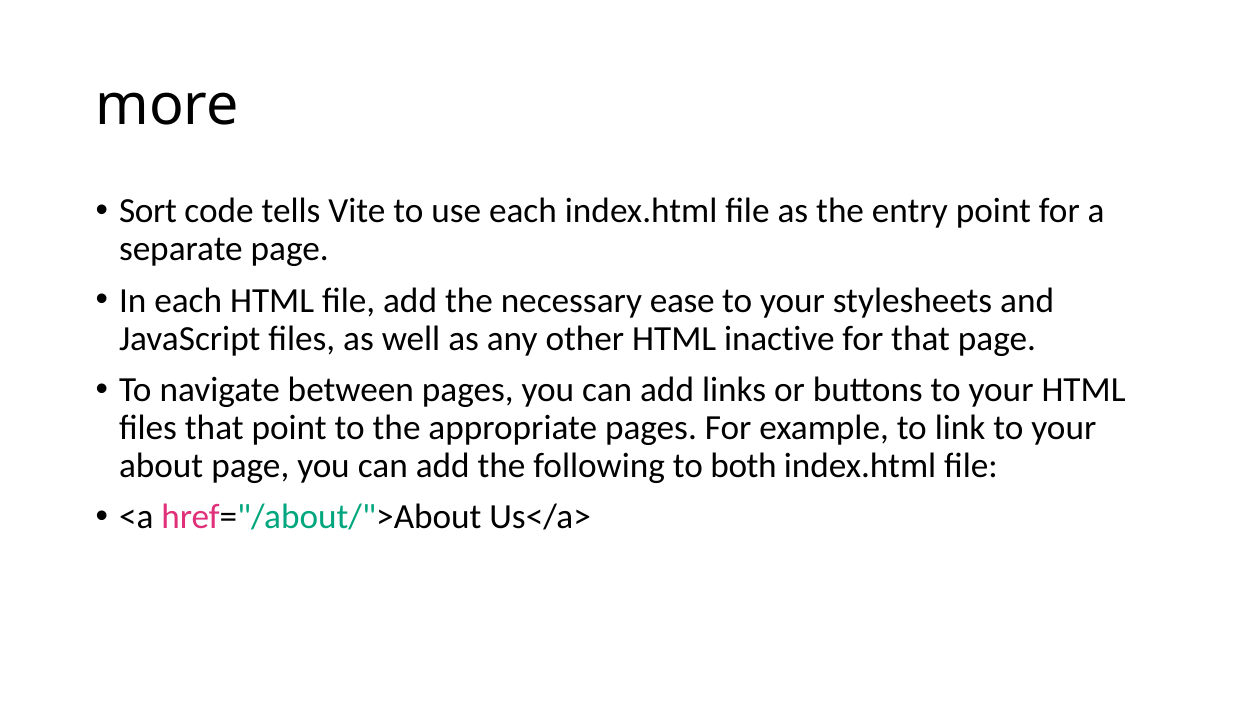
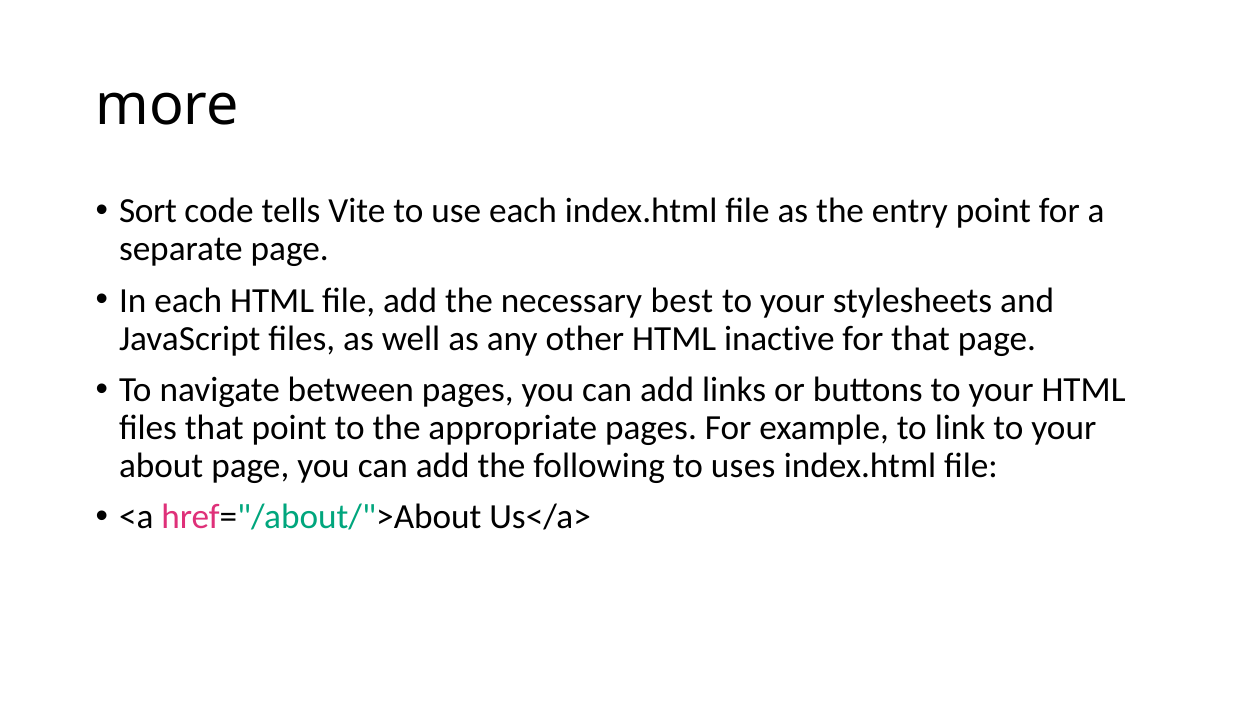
ease: ease -> best
both: both -> uses
